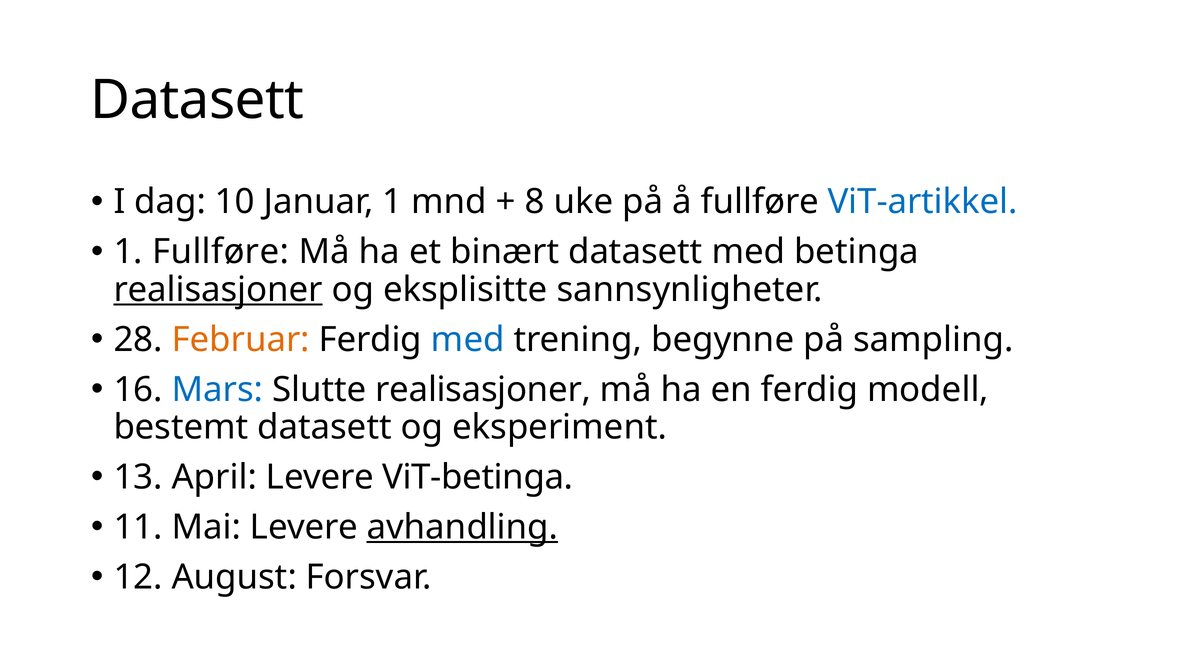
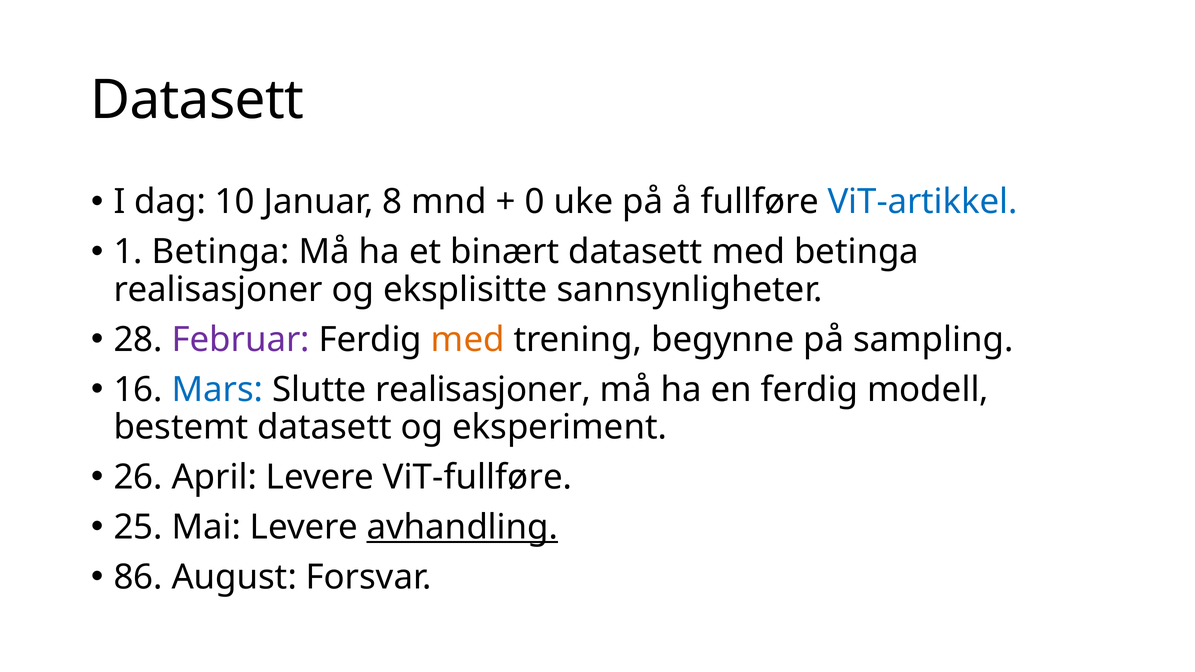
Januar 1: 1 -> 8
8: 8 -> 0
1 Fullføre: Fullføre -> Betinga
realisasjoner at (218, 290) underline: present -> none
Februar colour: orange -> purple
med at (468, 340) colour: blue -> orange
13: 13 -> 26
ViT-betinga: ViT-betinga -> ViT-fullføre
11: 11 -> 25
12: 12 -> 86
